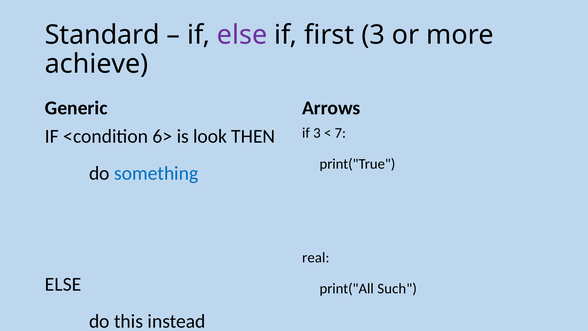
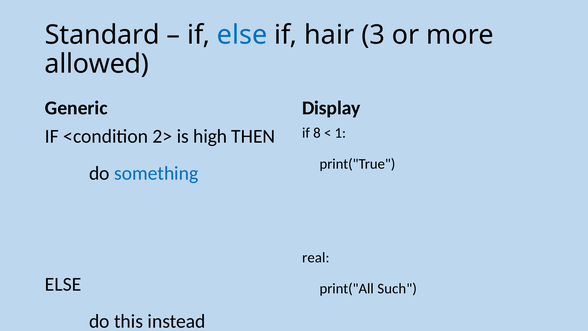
else at (242, 35) colour: purple -> blue
first: first -> hair
achieve: achieve -> allowed
Arrows: Arrows -> Display
if 3: 3 -> 8
7: 7 -> 1
6>: 6> -> 2>
look: look -> high
